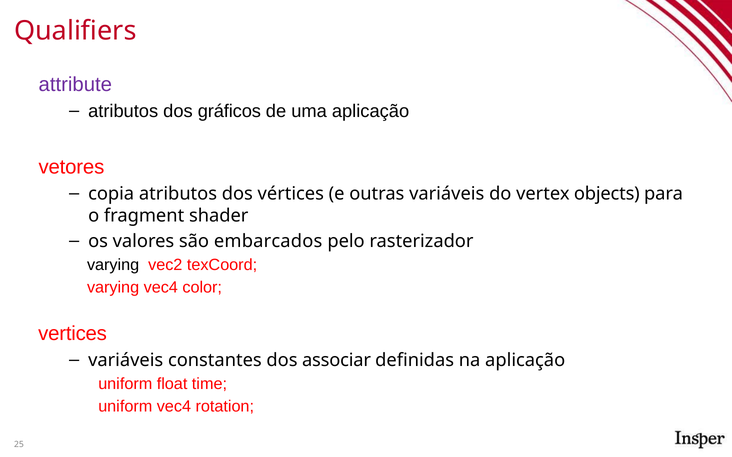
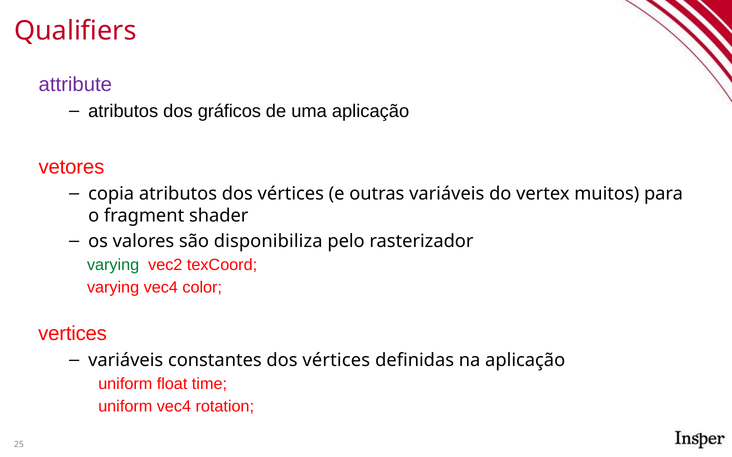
objects: objects -> muitos
embarcados: embarcados -> disponibiliza
varying at (113, 265) colour: black -> green
constantes dos associar: associar -> vértices
